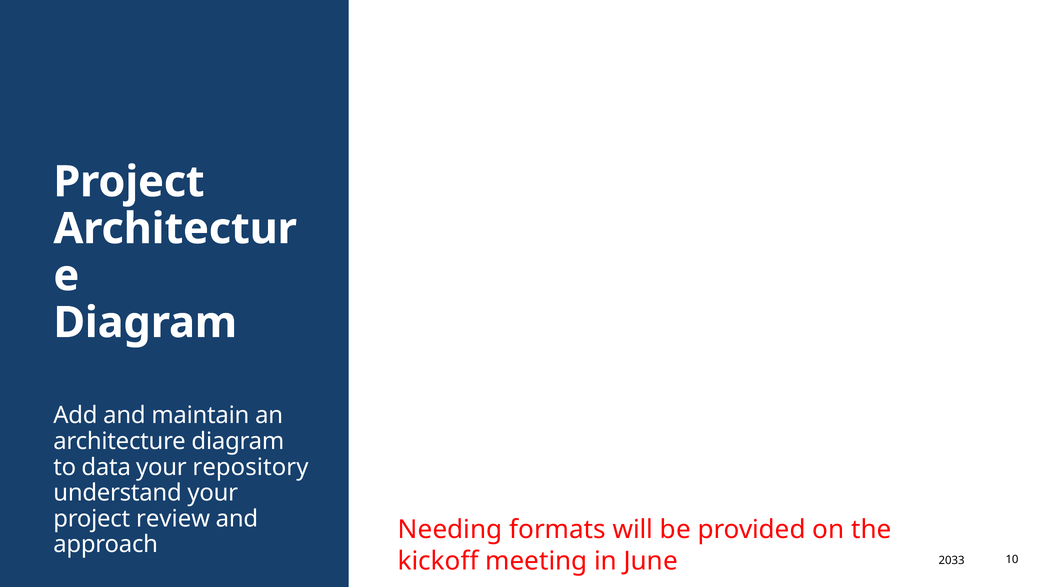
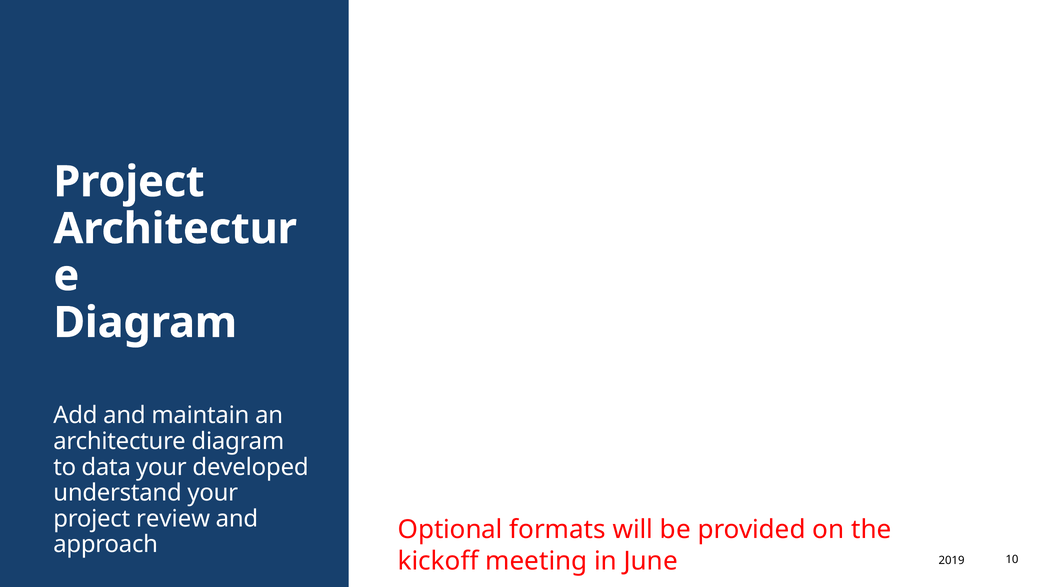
repository: repository -> developed
Needing: Needing -> Optional
2033: 2033 -> 2019
